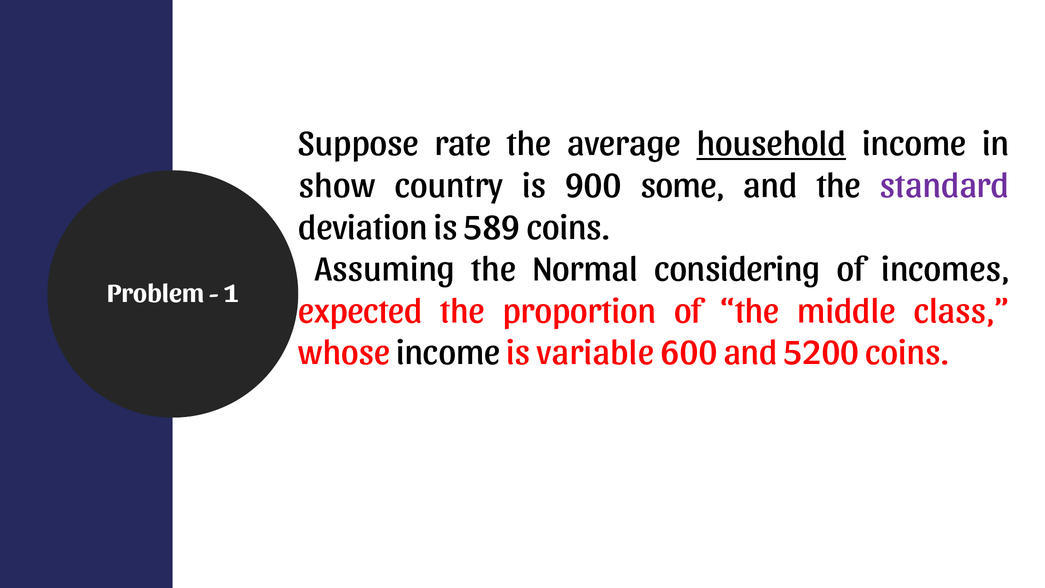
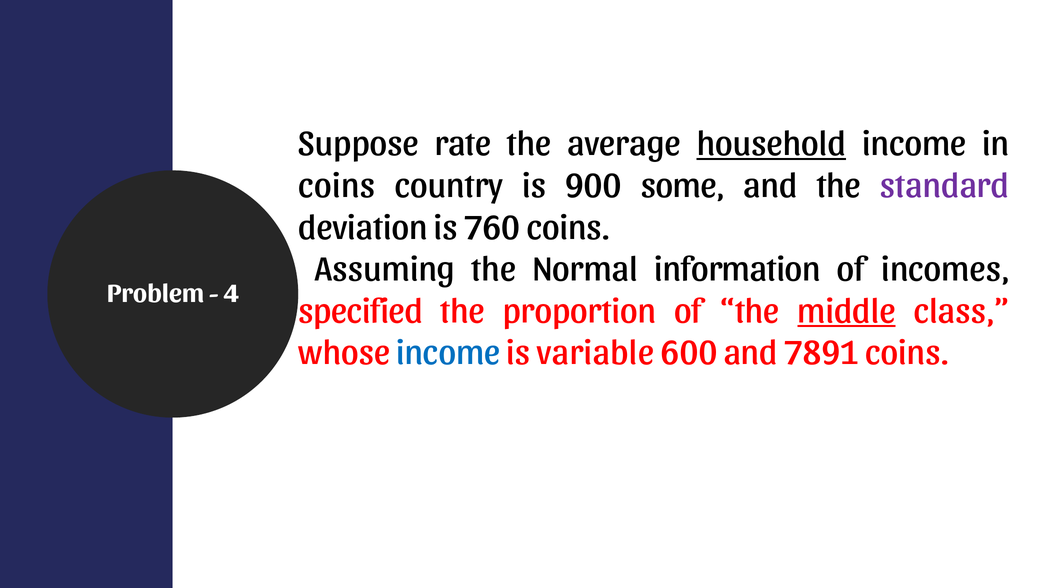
show at (337, 186): show -> coins
589: 589 -> 760
considering: considering -> information
1: 1 -> 4
expected: expected -> specified
middle underline: none -> present
income at (448, 353) colour: black -> blue
5200: 5200 -> 7891
